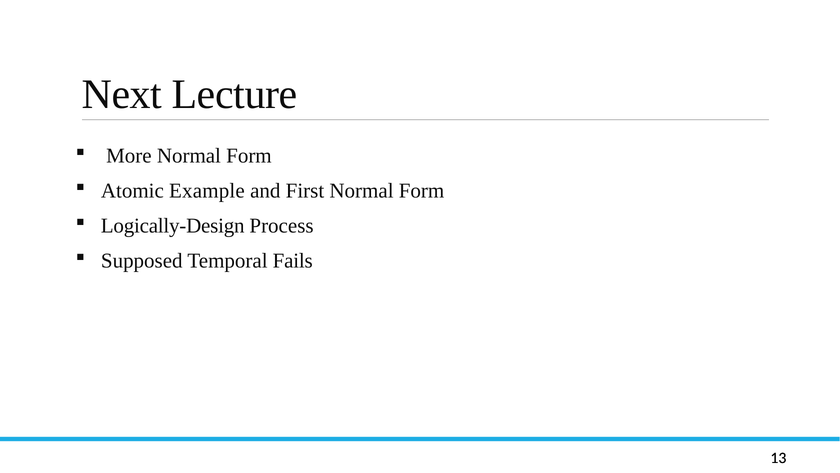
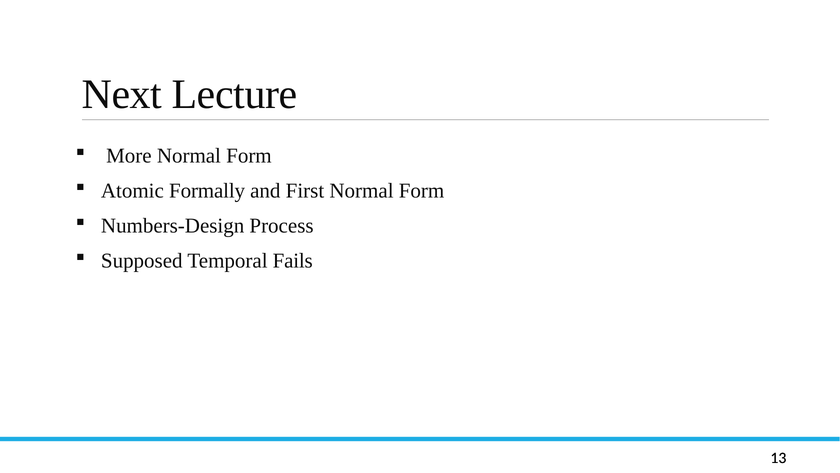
Example: Example -> Formally
Logically-Design: Logically-Design -> Numbers-Design
